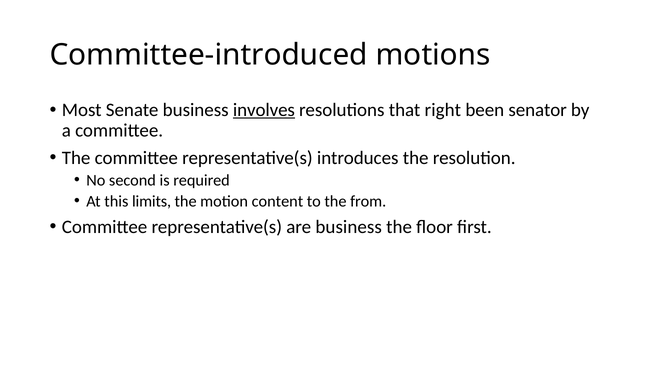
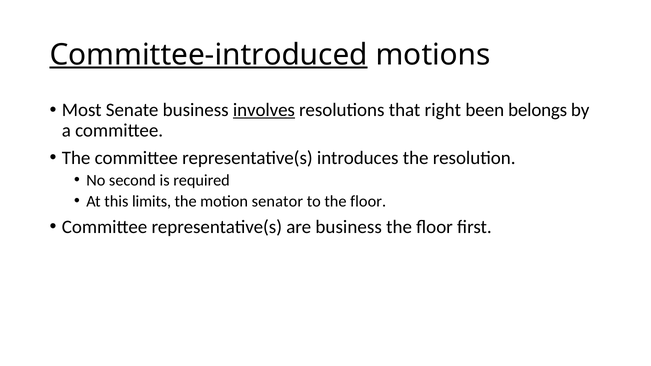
Committee-introduced underline: none -> present
senator: senator -> belongs
content: content -> senator
to the from: from -> floor
